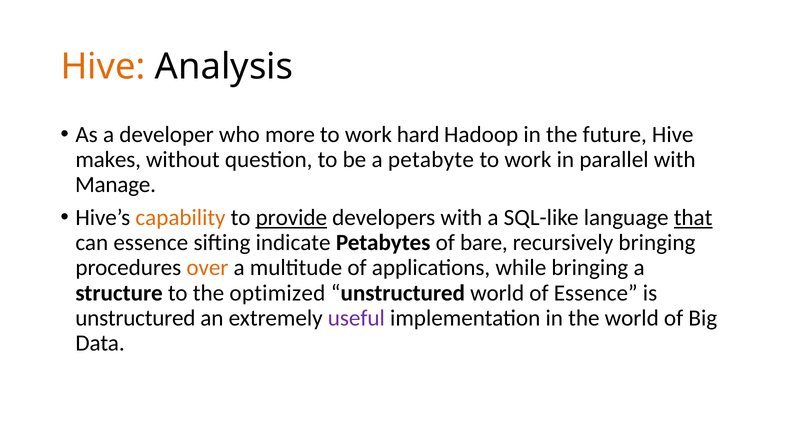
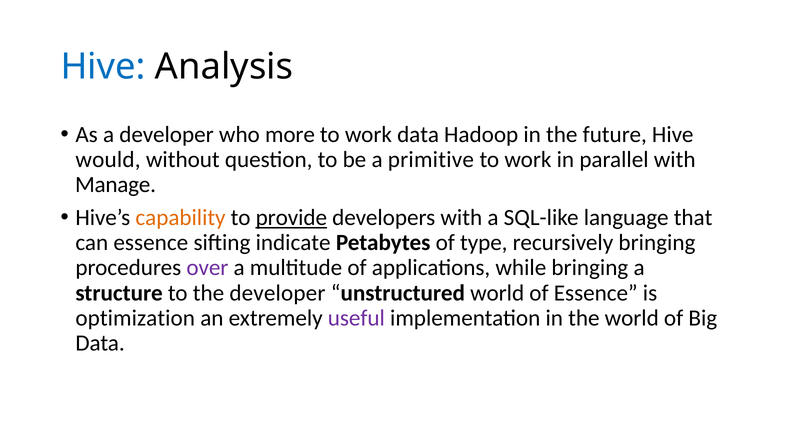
Hive at (103, 67) colour: orange -> blue
work hard: hard -> data
makes: makes -> would
petabyte: petabyte -> primitive
that underline: present -> none
bare: bare -> type
over colour: orange -> purple
the optimized: optimized -> developer
unstructured at (135, 318): unstructured -> optimization
